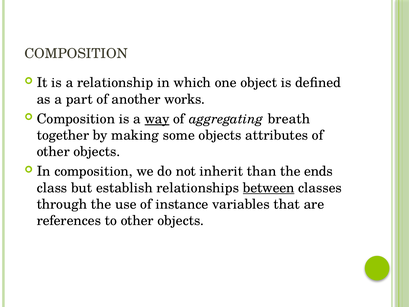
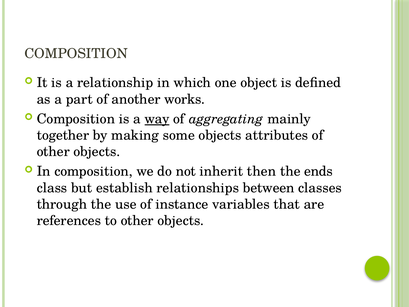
breath: breath -> mainly
than: than -> then
between underline: present -> none
